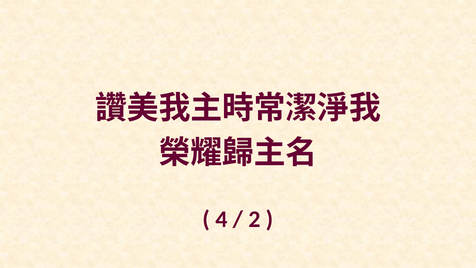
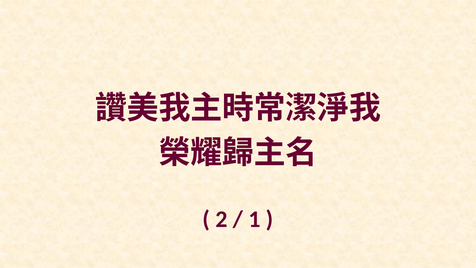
4: 4 -> 2
2: 2 -> 1
